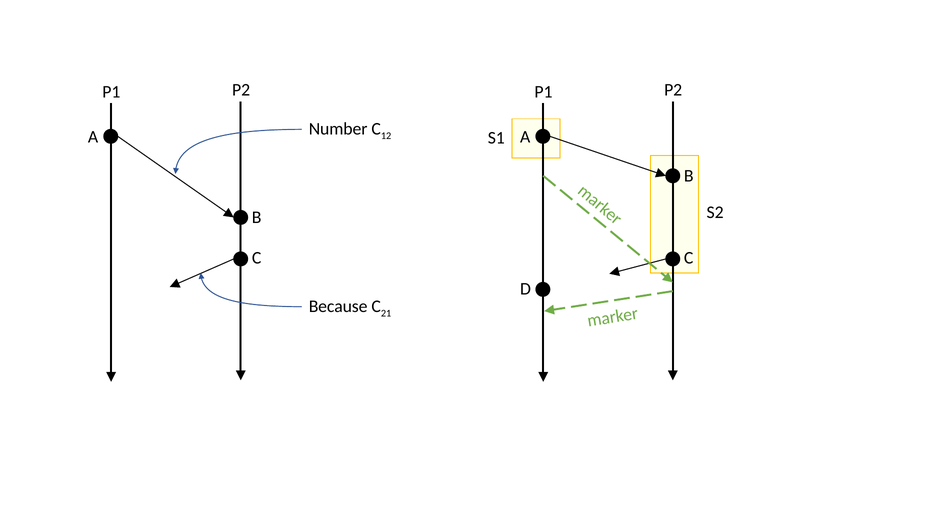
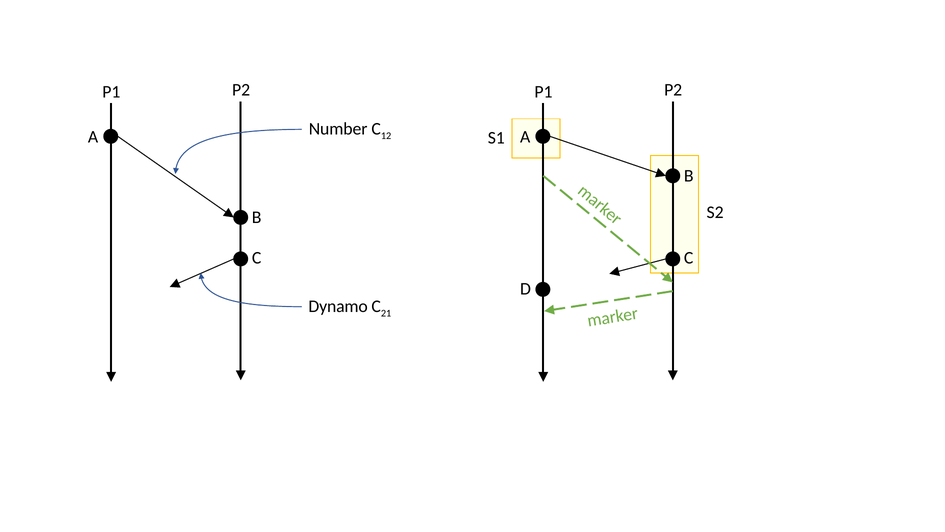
Because: Because -> Dynamo
